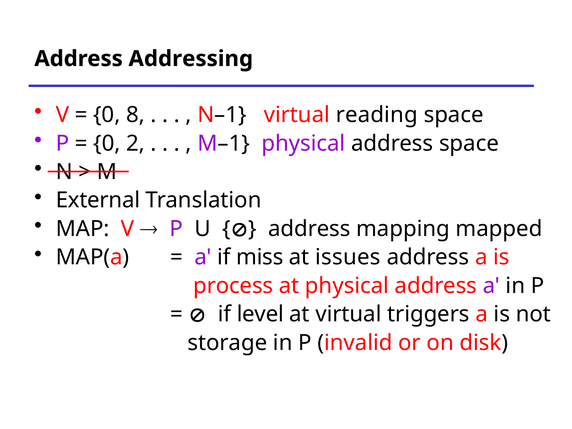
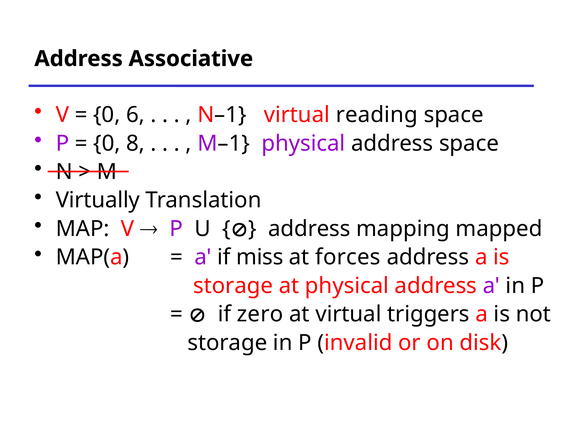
Addressing: Addressing -> Associative
8: 8 -> 6
2: 2 -> 8
External: External -> Virtually
issues: issues -> forces
process at (233, 286): process -> storage
level: level -> zero
